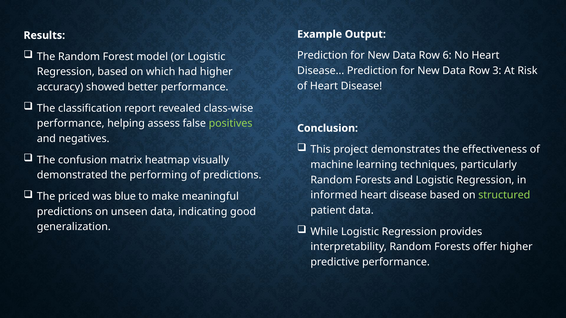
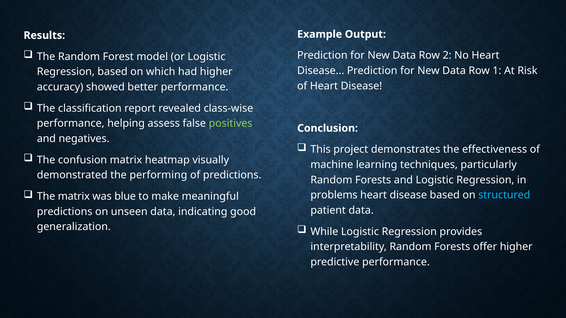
6: 6 -> 2
3: 3 -> 1
The priced: priced -> matrix
informed: informed -> problems
structured colour: light green -> light blue
